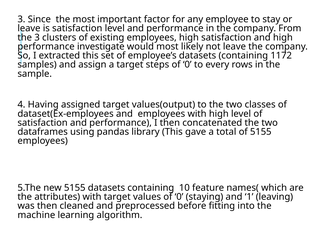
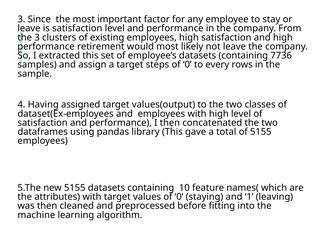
investigate: investigate -> retirement
1172: 1172 -> 7736
